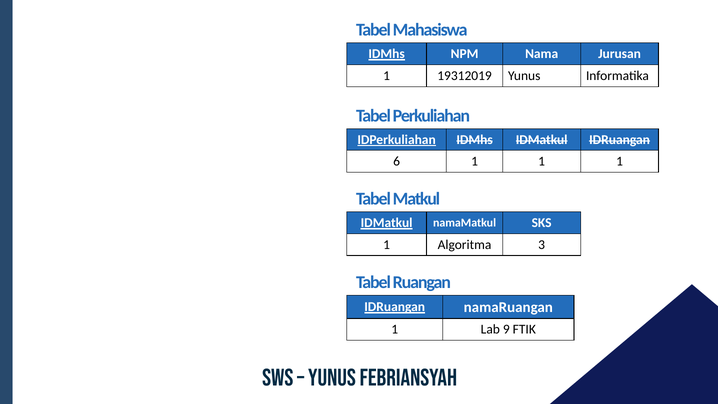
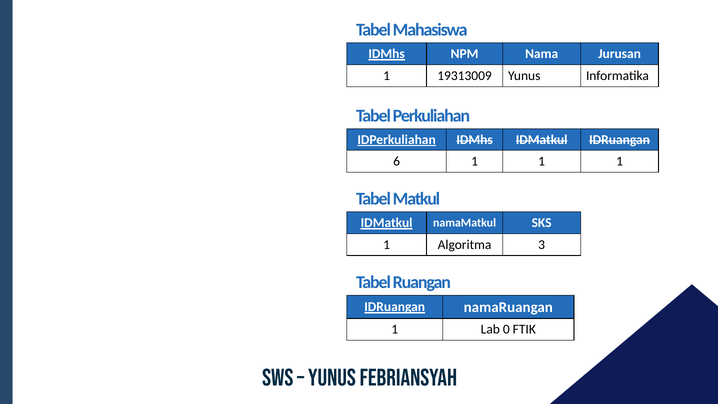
19312019: 19312019 -> 19313009
9: 9 -> 0
